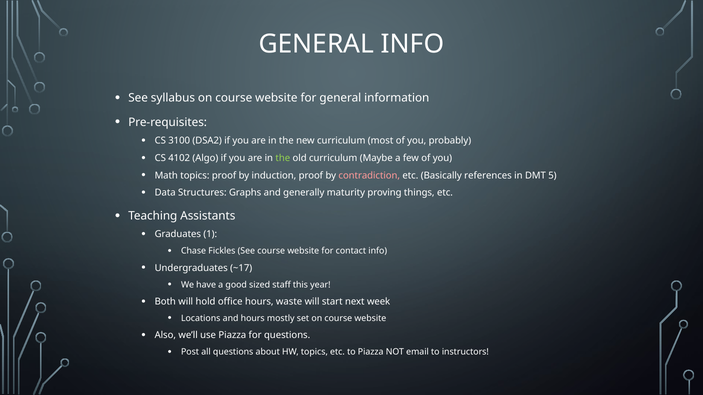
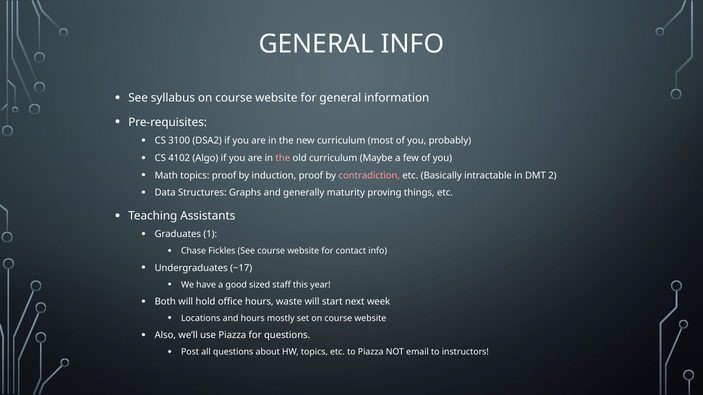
the at (283, 158) colour: light green -> pink
references: references -> intractable
5: 5 -> 2
